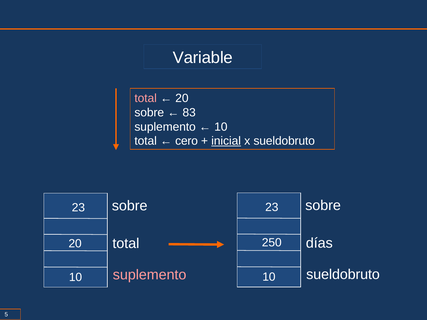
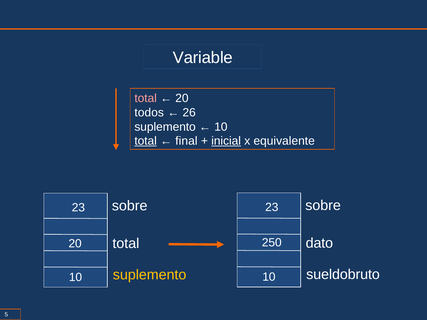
sobre at (149, 113): sobre -> todos
83: 83 -> 26
total at (146, 141) underline: none -> present
cero: cero -> final
x sueldobruto: sueldobruto -> equivalente
días: días -> dato
suplemento at (150, 275) colour: pink -> yellow
